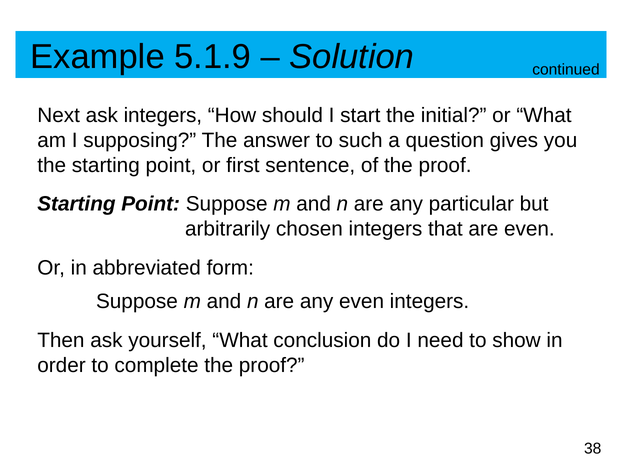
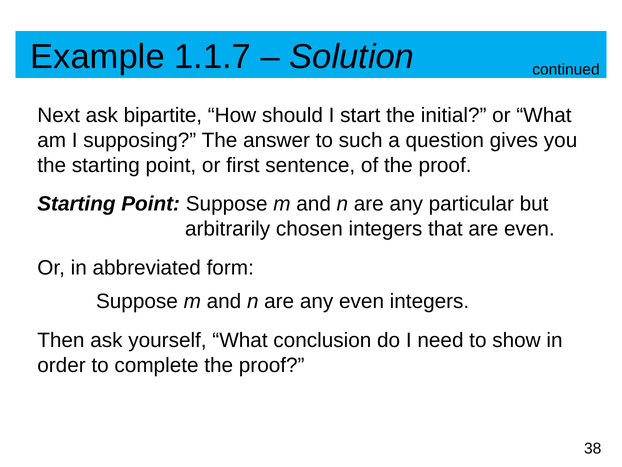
5.1.9: 5.1.9 -> 1.1.7
ask integers: integers -> bipartite
